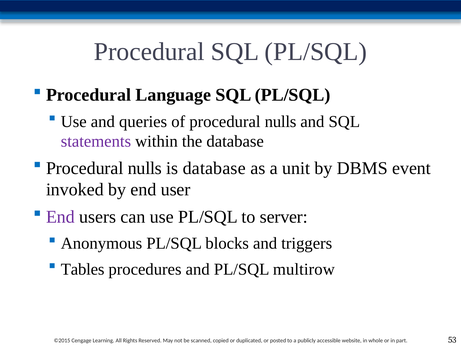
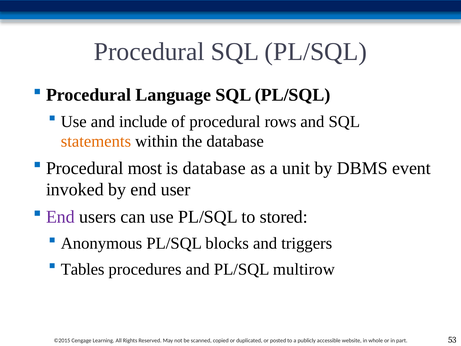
queries: queries -> include
of procedural nulls: nulls -> rows
statements colour: purple -> orange
nulls at (145, 168): nulls -> most
server: server -> stored
